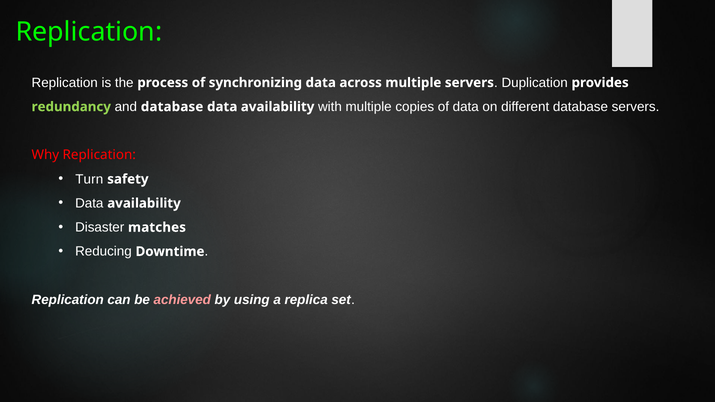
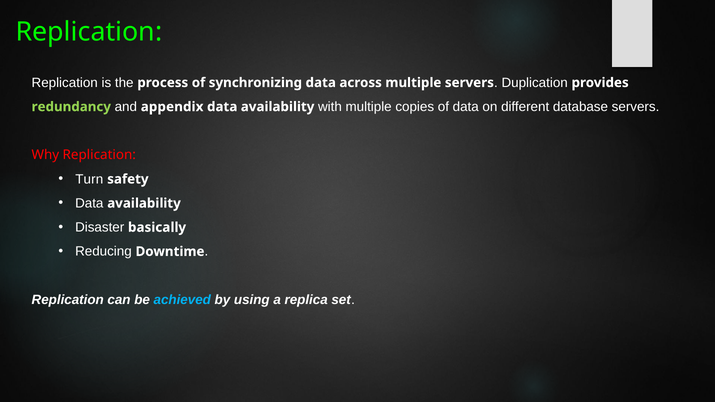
and database: database -> appendix
matches: matches -> basically
achieved colour: pink -> light blue
